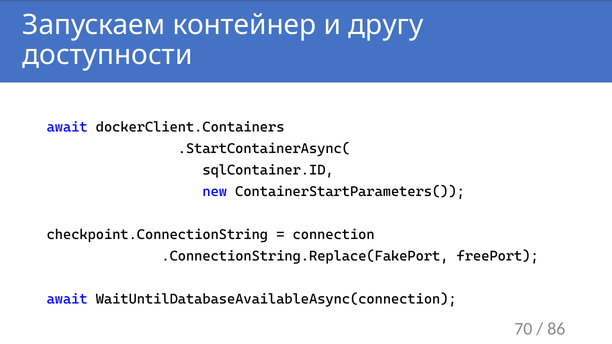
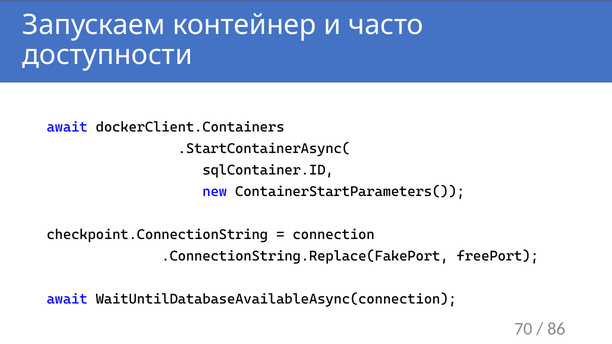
другу: другу -> часто
